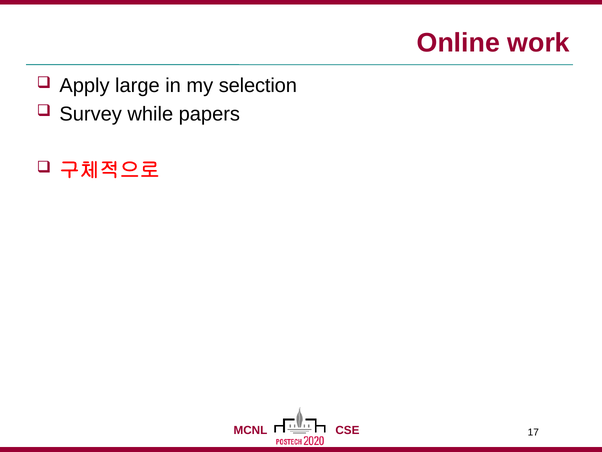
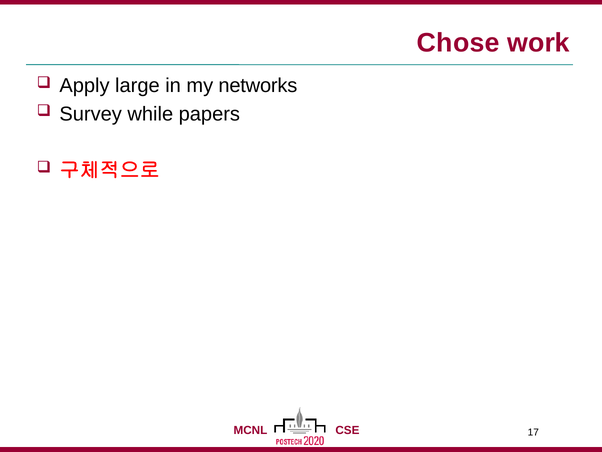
Online: Online -> Chose
selection: selection -> networks
